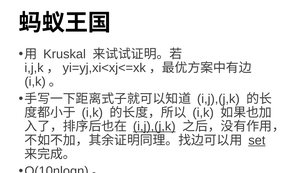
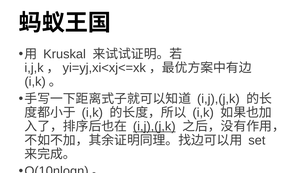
set underline: present -> none
